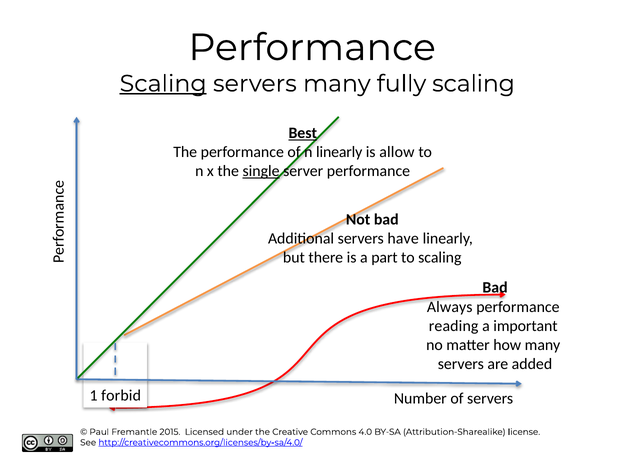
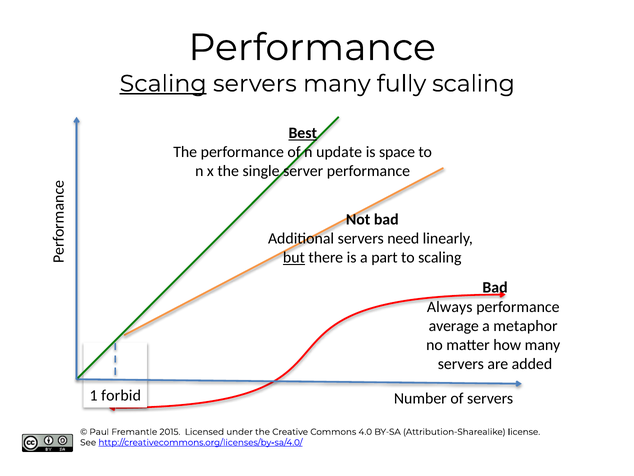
n linearly: linearly -> update
allow: allow -> space
single underline: present -> none
have: have -> need
but underline: none -> present
reading: reading -> average
important: important -> metaphor
